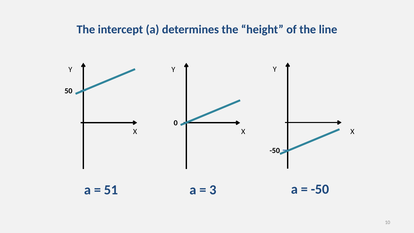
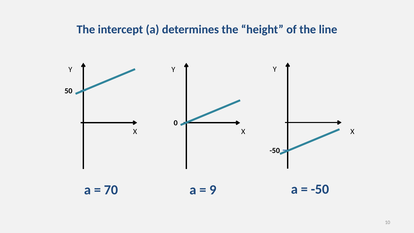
51: 51 -> 70
3: 3 -> 9
